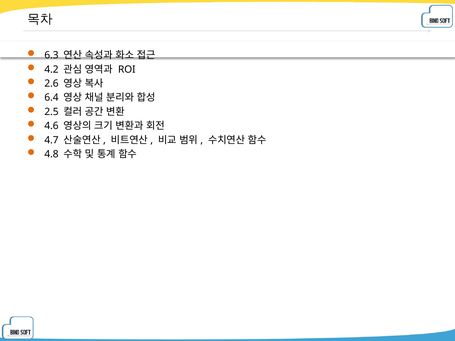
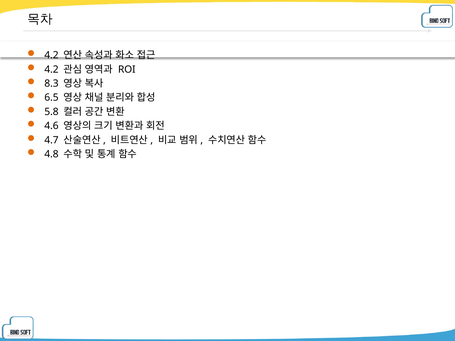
6.3 at (51, 55): 6.3 -> 4.2
2.6: 2.6 -> 8.3
6.4: 6.4 -> 6.5
2.5: 2.5 -> 5.8
